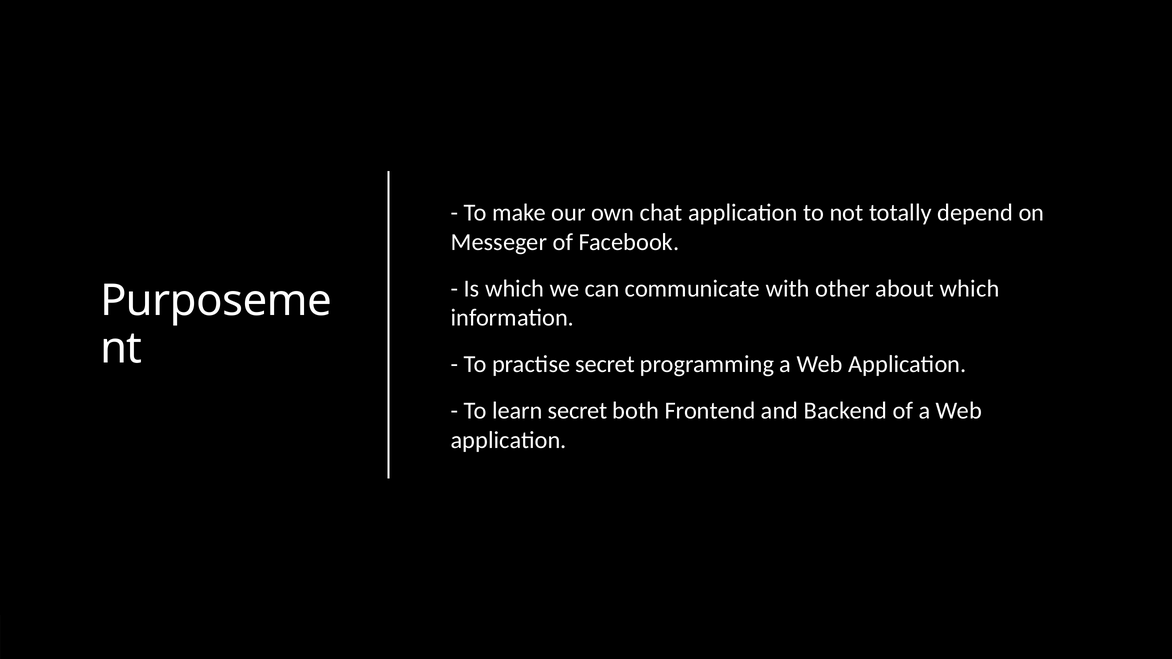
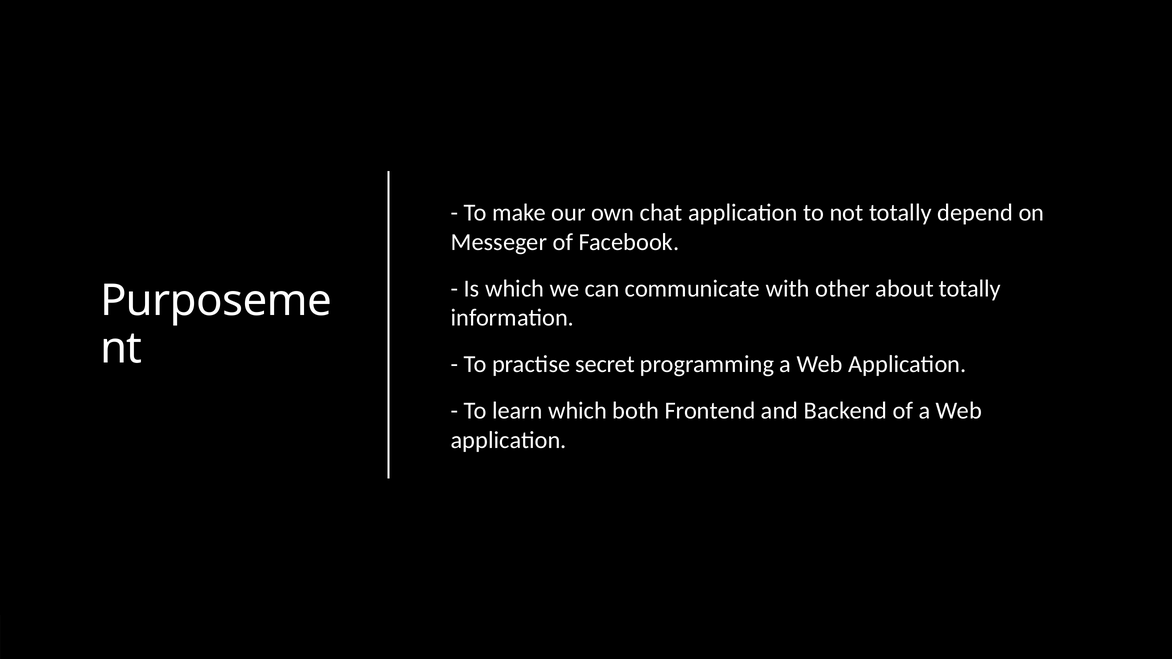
about which: which -> totally
learn secret: secret -> which
